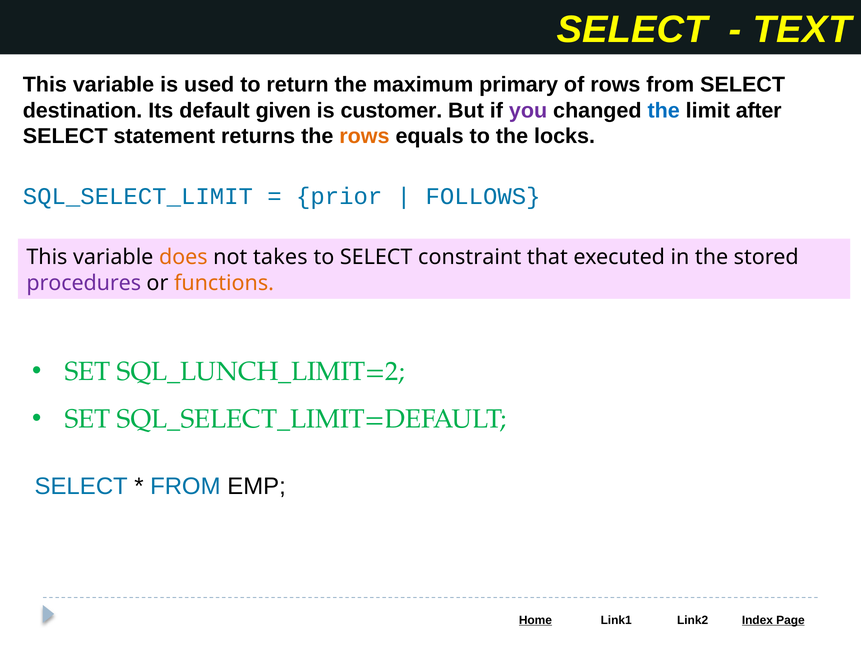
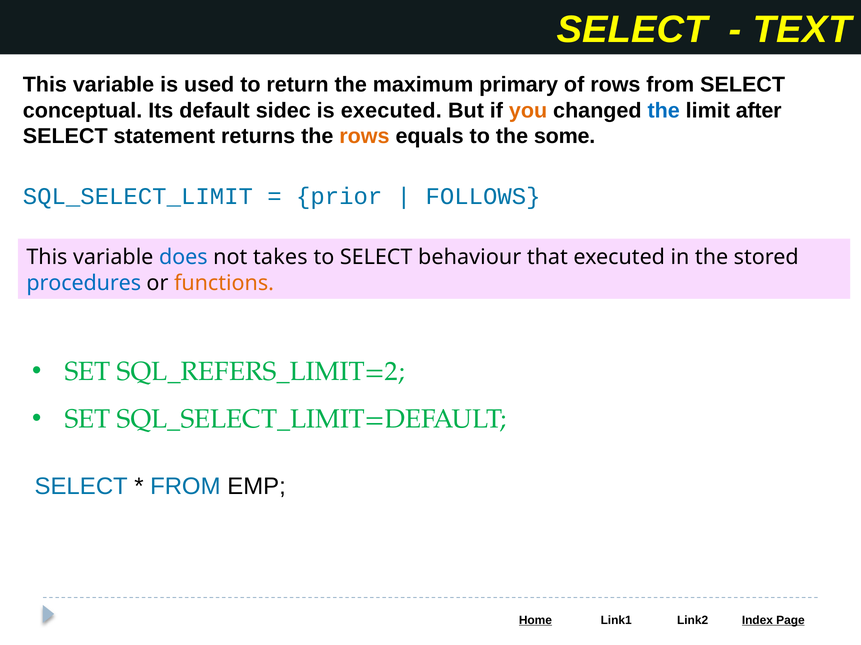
destination: destination -> conceptual
given: given -> sidec
is customer: customer -> executed
you colour: purple -> orange
locks: locks -> some
does colour: orange -> blue
constraint: constraint -> behaviour
procedures colour: purple -> blue
SQL_LUNCH_LIMIT=2: SQL_LUNCH_LIMIT=2 -> SQL_REFERS_LIMIT=2
